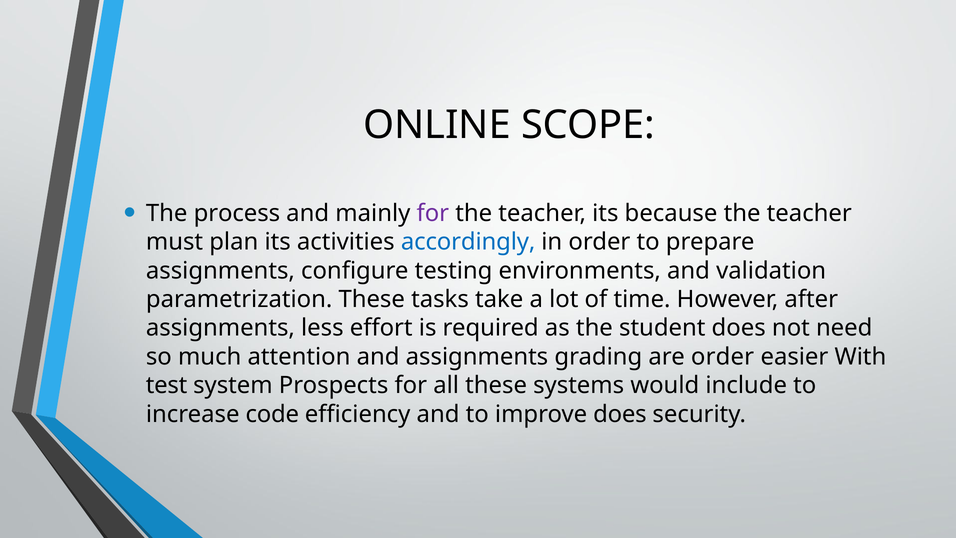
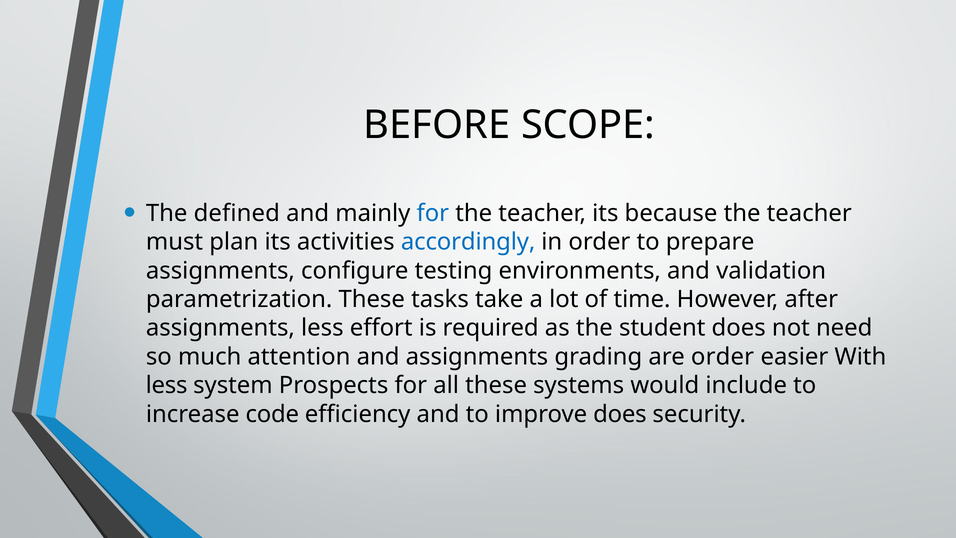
ONLINE: ONLINE -> BEFORE
process: process -> defined
for at (433, 213) colour: purple -> blue
test at (167, 385): test -> less
